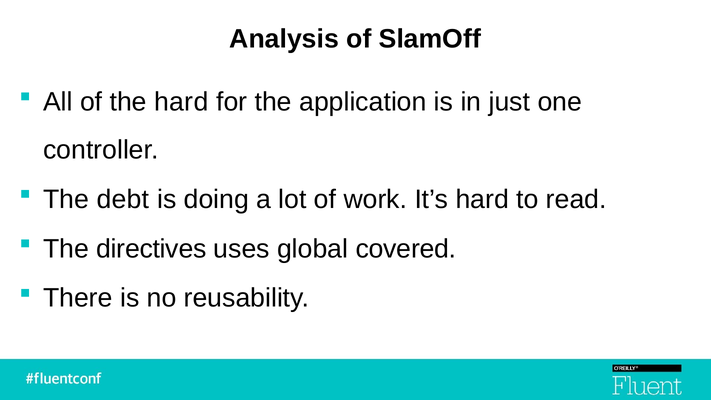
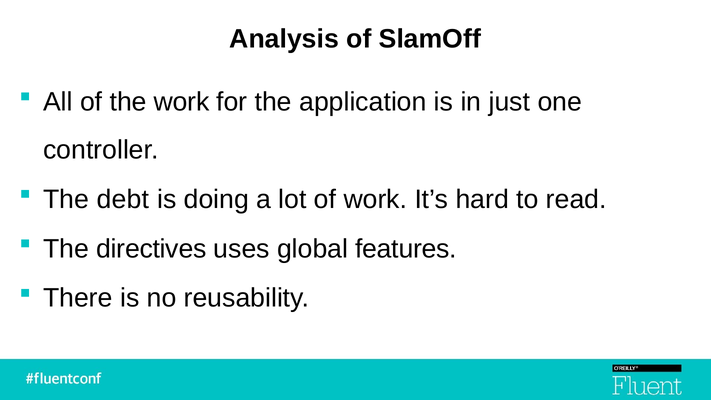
the hard: hard -> work
covered: covered -> features
